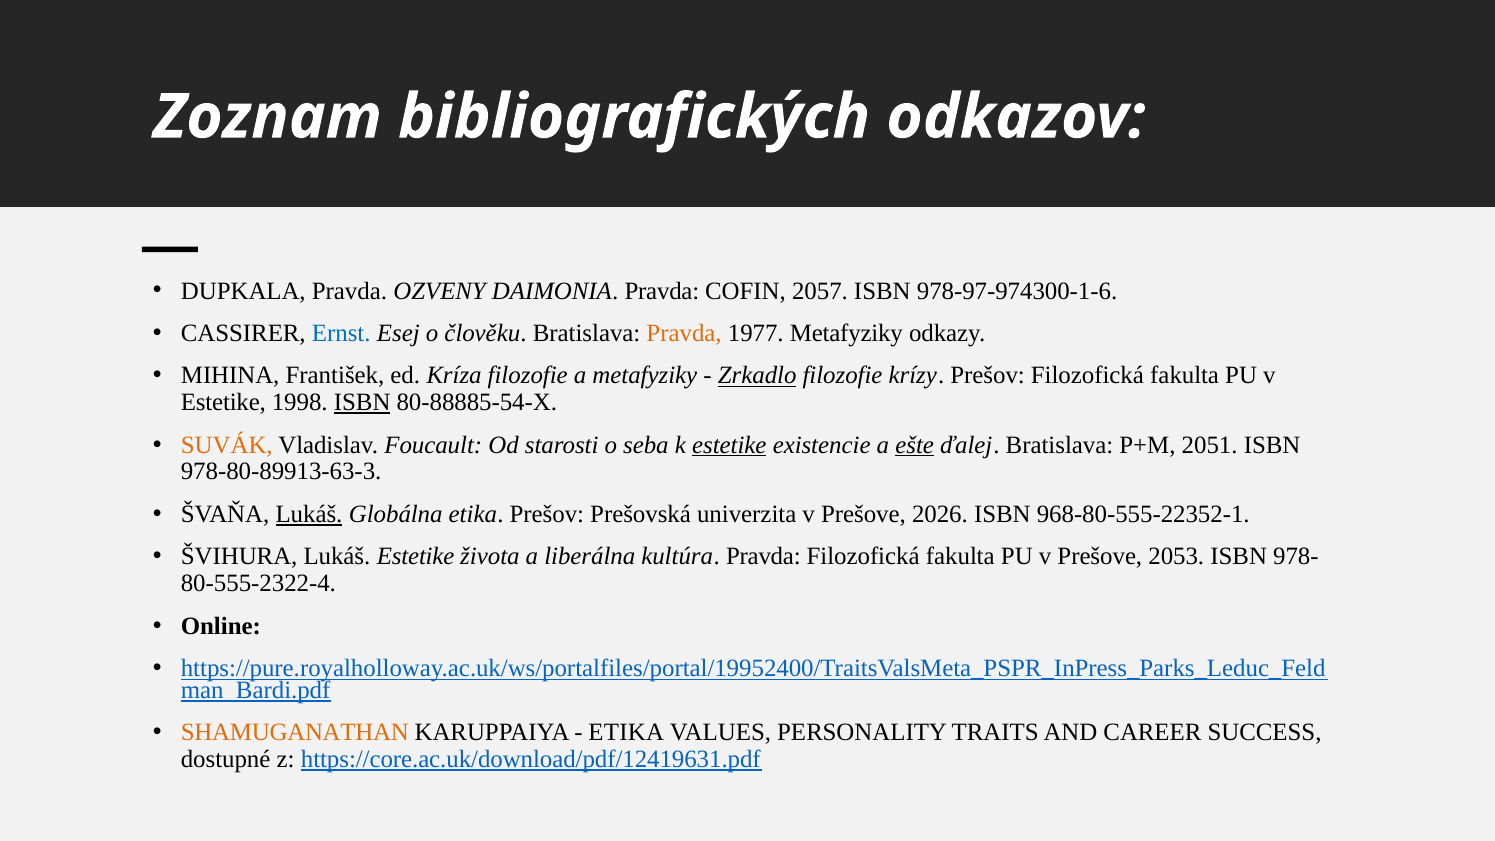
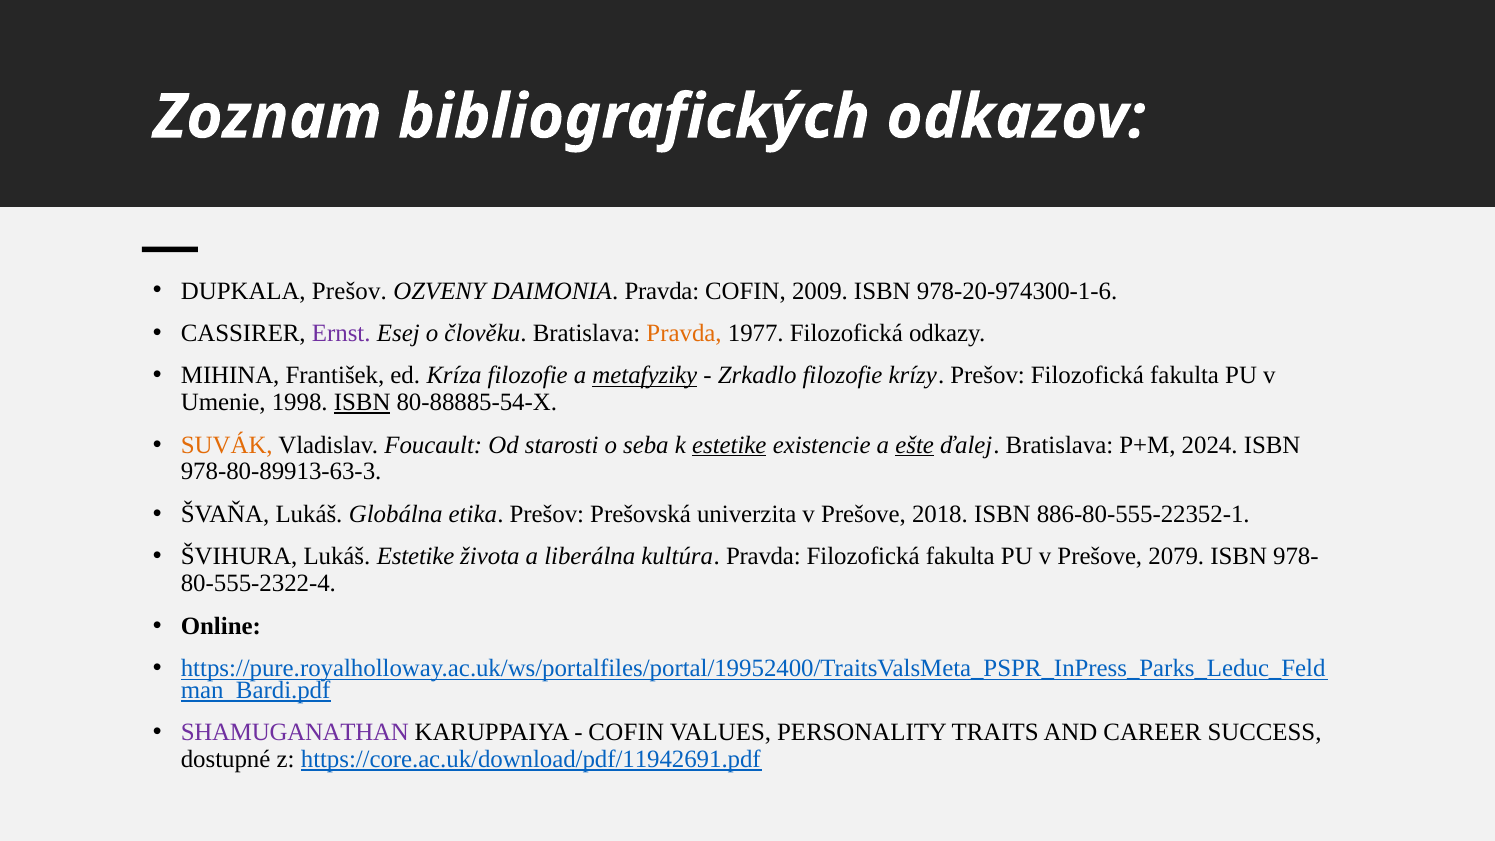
DUPKALA Pravda: Pravda -> Prešov
2057: 2057 -> 2009
978-97-974300-1-6: 978-97-974300-1-6 -> 978-20-974300-1-6
Ernst colour: blue -> purple
1977 Metafyziky: Metafyziky -> Filozofická
metafyziky at (645, 376) underline: none -> present
Zrkadlo underline: present -> none
Estetike at (223, 402): Estetike -> Umenie
2051: 2051 -> 2024
Lukáš at (309, 514) underline: present -> none
2026: 2026 -> 2018
968-80-555-22352-1: 968-80-555-22352-1 -> 886-80-555-22352-1
2053: 2053 -> 2079
SHAMUGANATHAN colour: orange -> purple
ETIKA at (626, 732): ETIKA -> COFIN
https://core.ac.uk/download/pdf/12419631.pdf: https://core.ac.uk/download/pdf/12419631.pdf -> https://core.ac.uk/download/pdf/11942691.pdf
